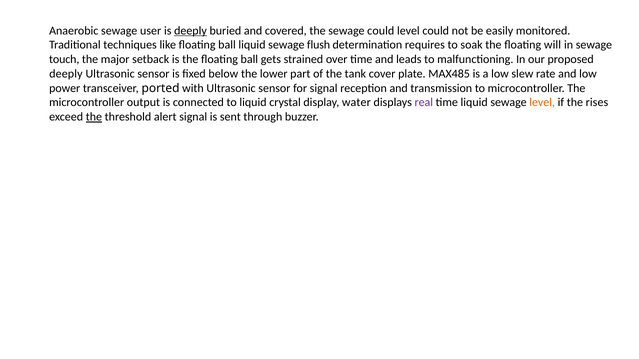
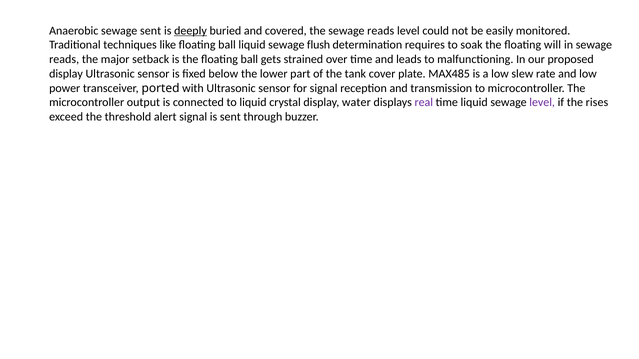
sewage user: user -> sent
the sewage could: could -> reads
touch at (64, 59): touch -> reads
deeply at (66, 74): deeply -> display
level at (542, 103) colour: orange -> purple
the at (94, 117) underline: present -> none
